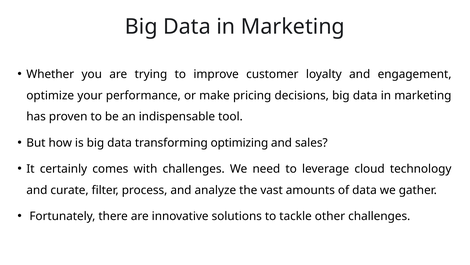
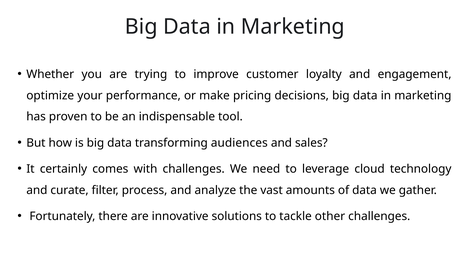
optimizing: optimizing -> audiences
